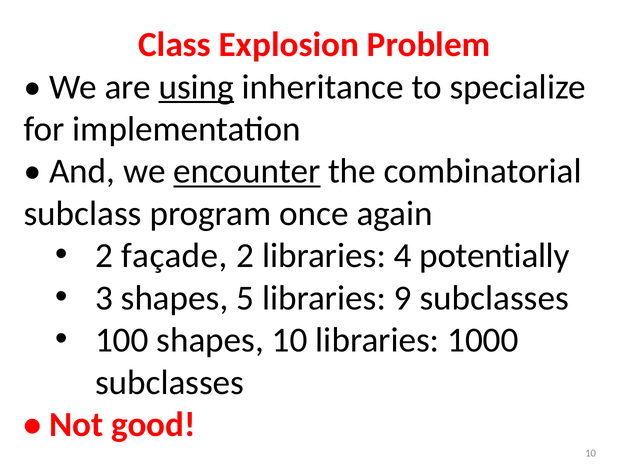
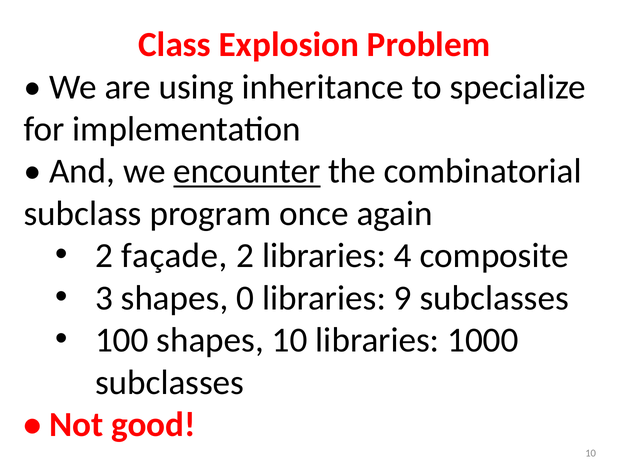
using underline: present -> none
potentially: potentially -> composite
5: 5 -> 0
